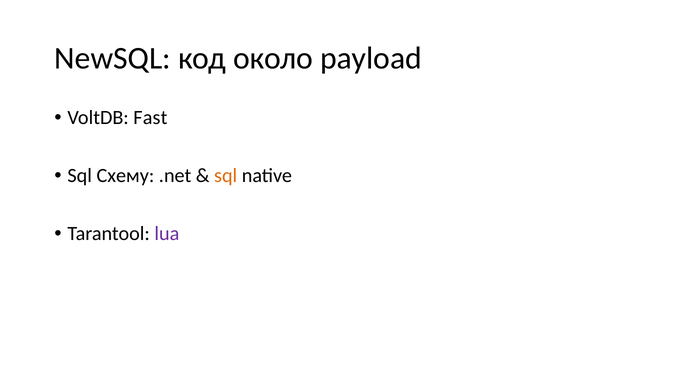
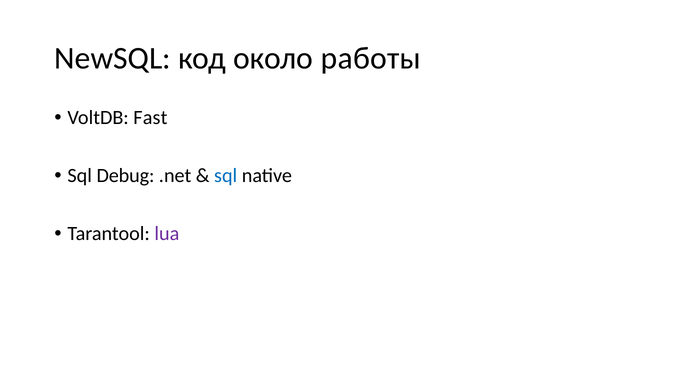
payload: payload -> работы
Схему: Схему -> Debug
sql at (226, 176) colour: orange -> blue
